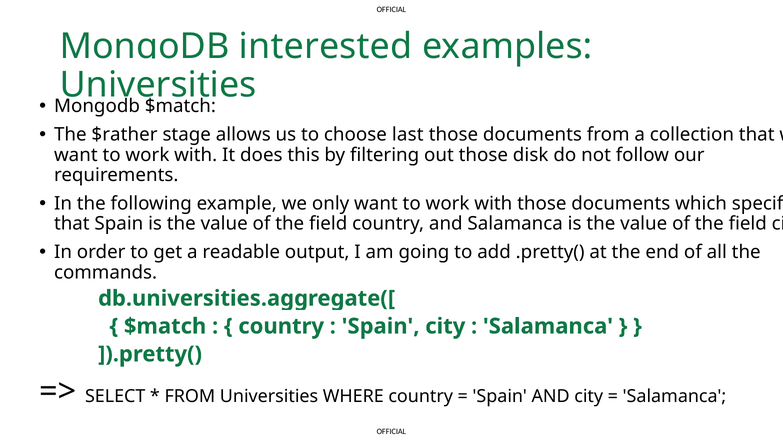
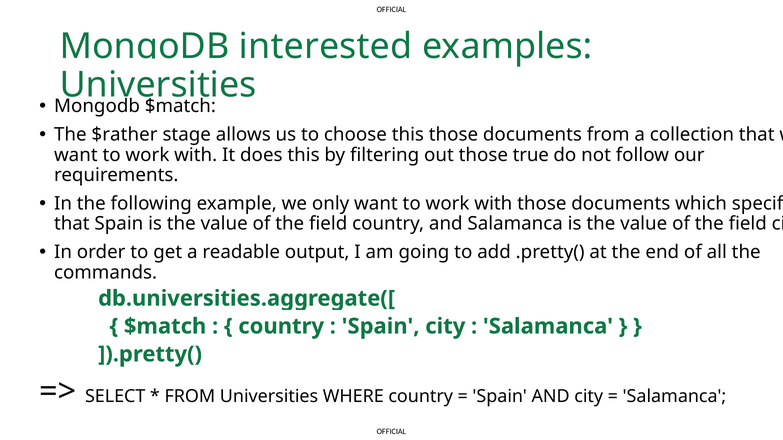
choose last: last -> this
disk: disk -> true
